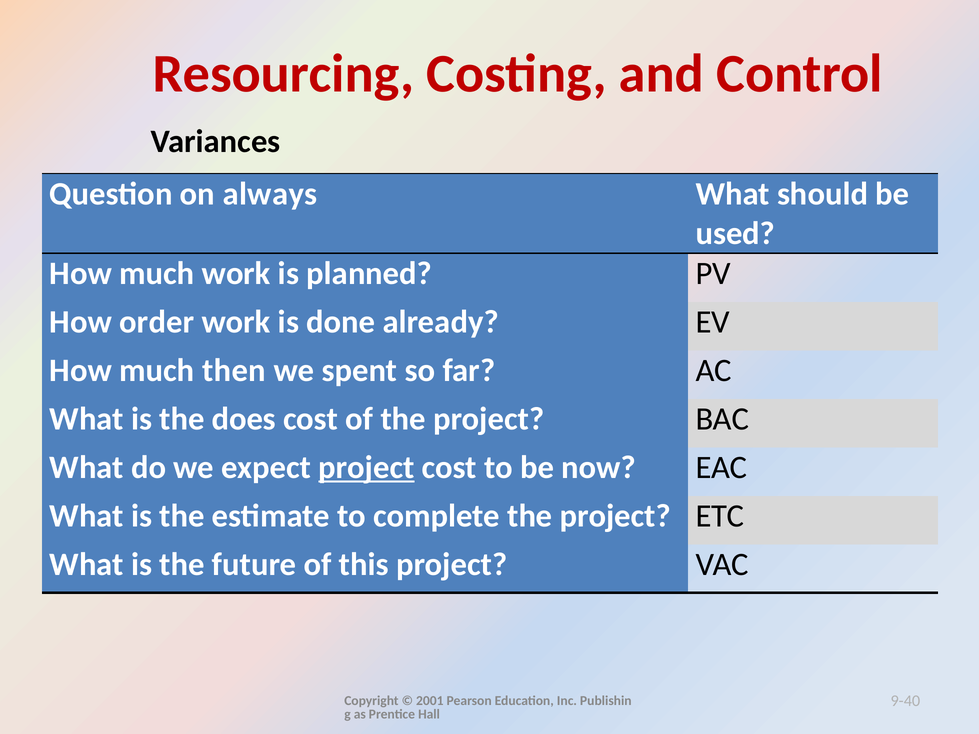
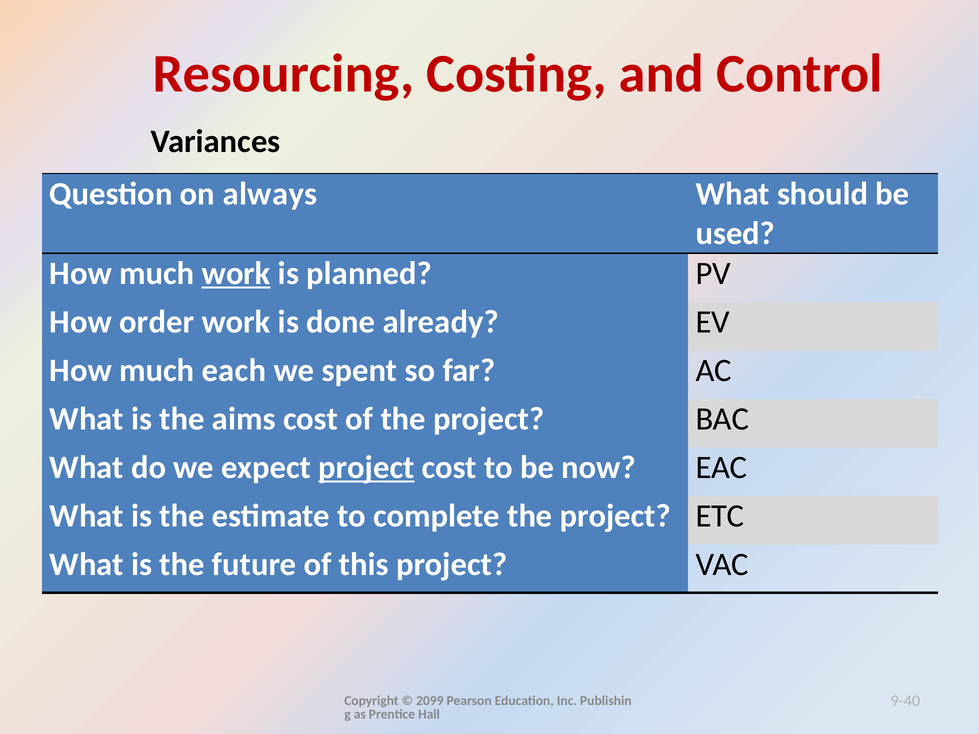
work at (236, 274) underline: none -> present
then: then -> each
does: does -> aims
2001: 2001 -> 2099
